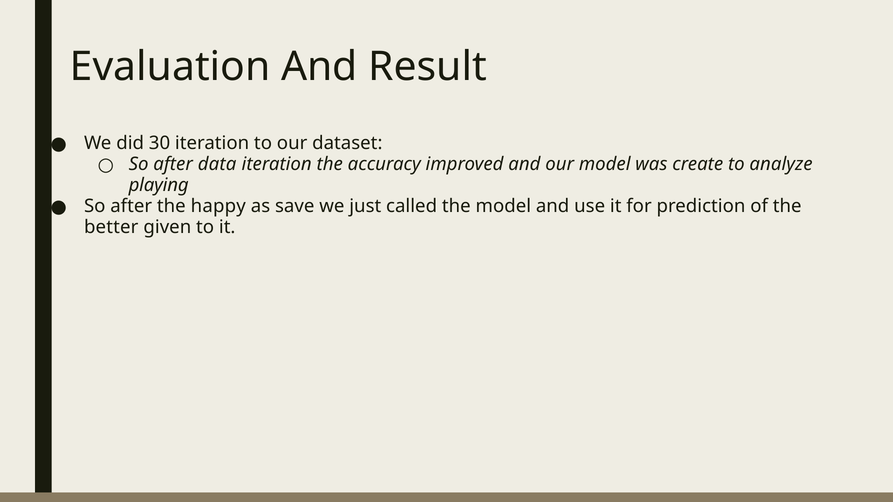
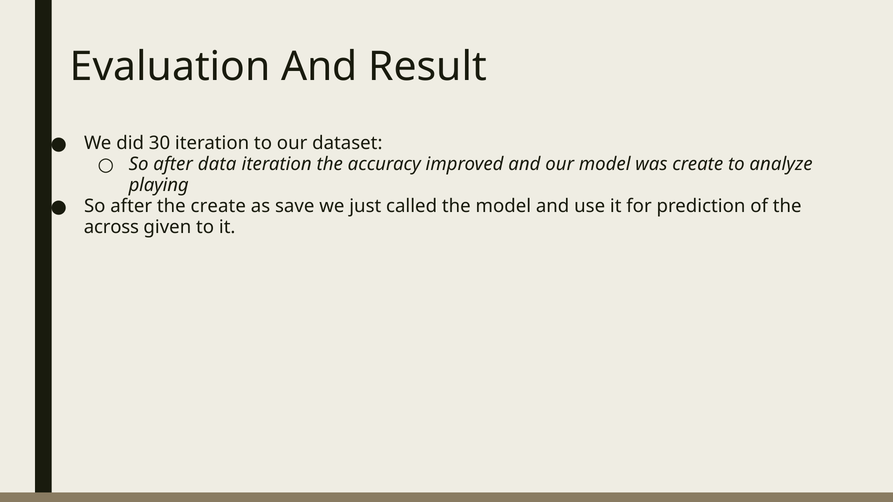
the happy: happy -> create
better: better -> across
